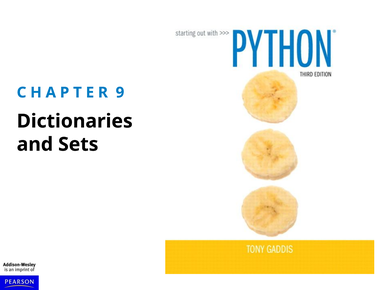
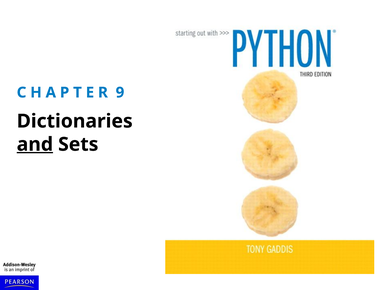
and underline: none -> present
